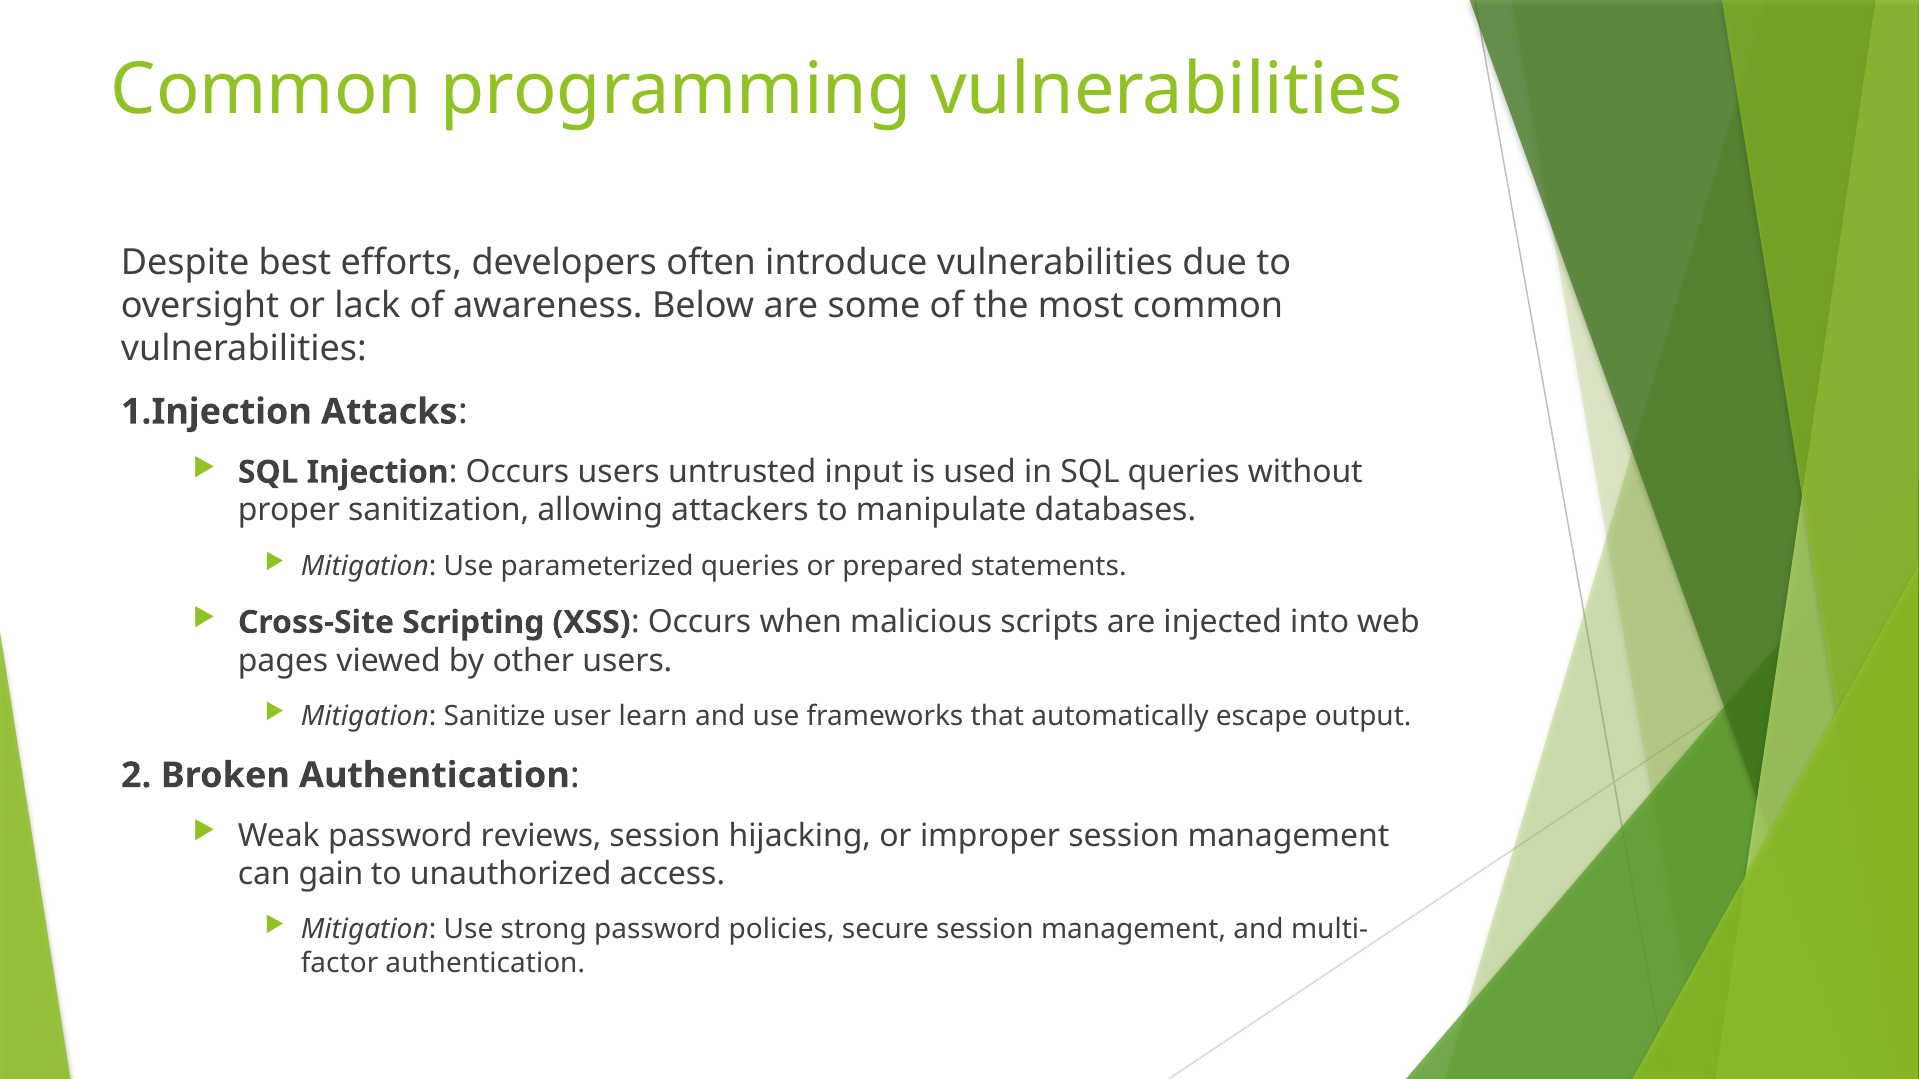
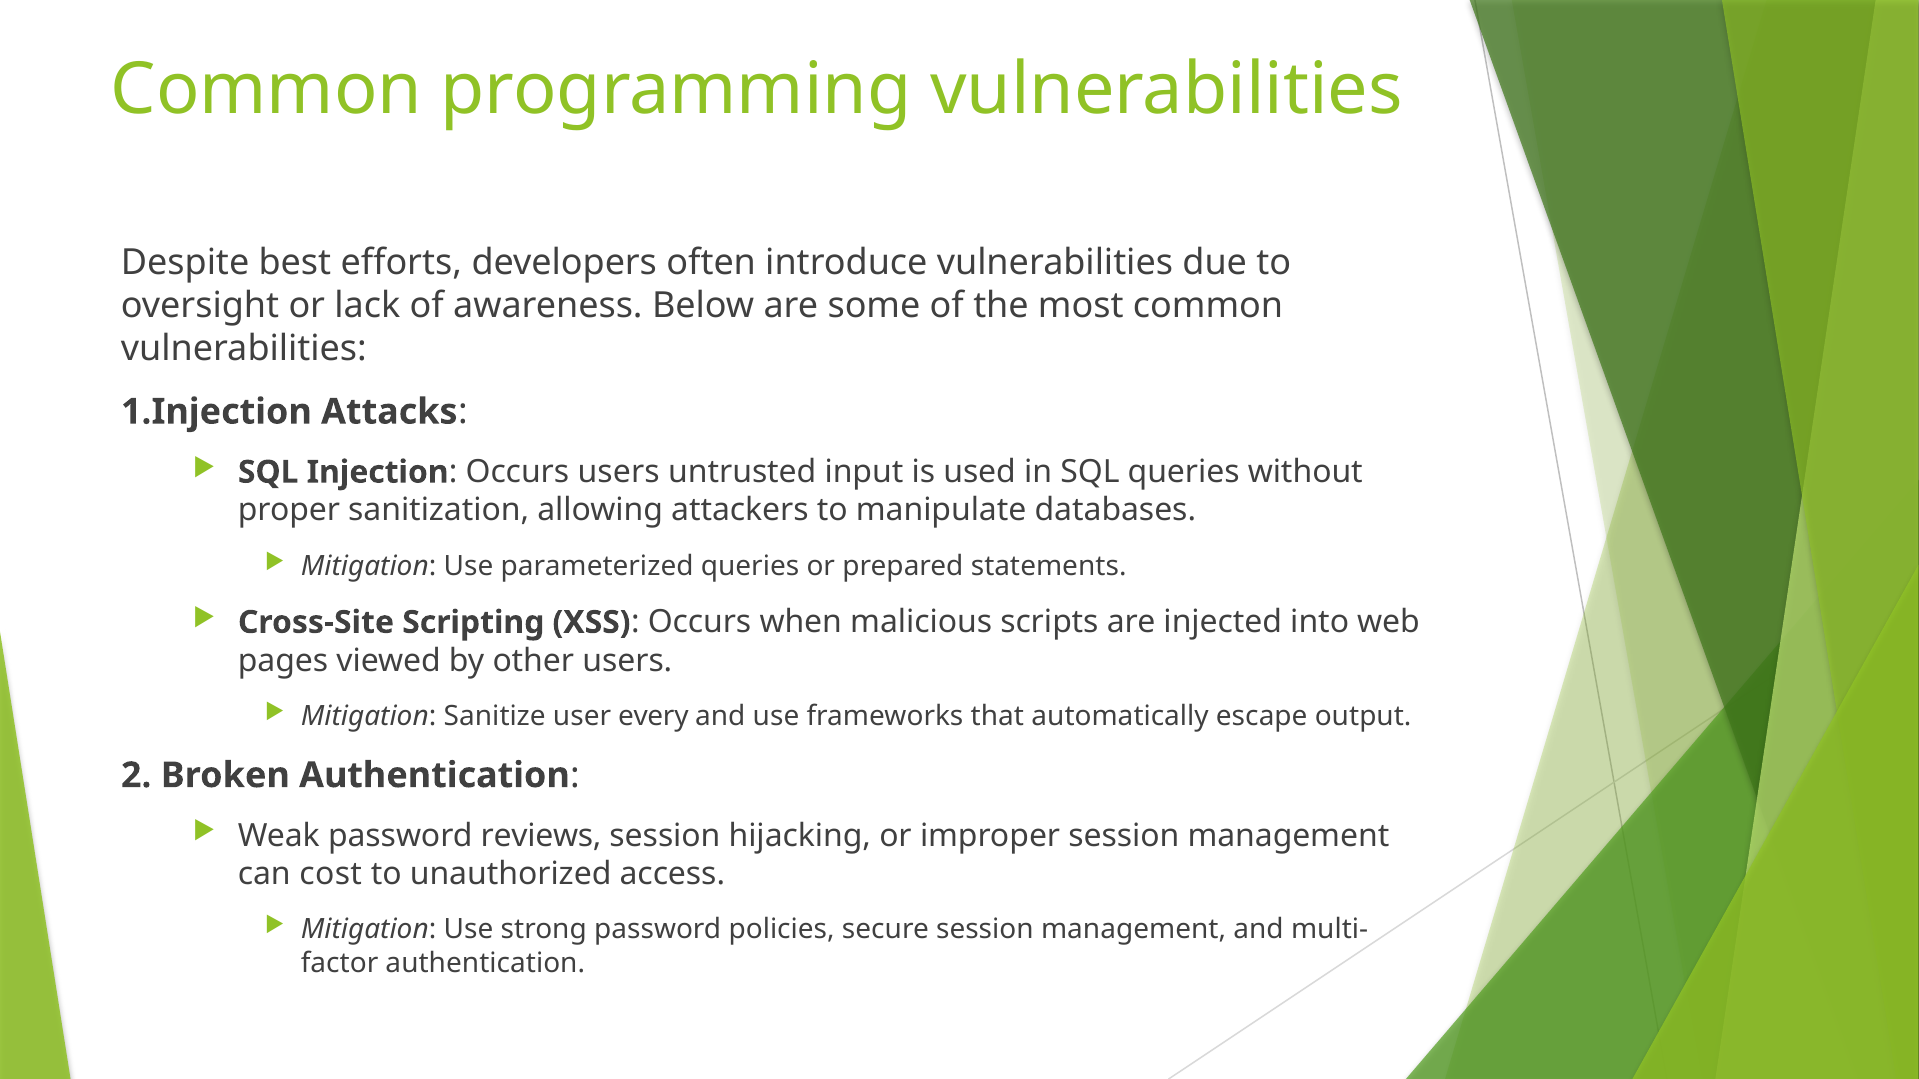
learn: learn -> every
gain: gain -> cost
